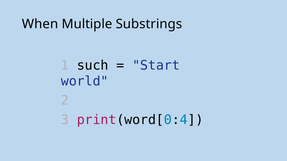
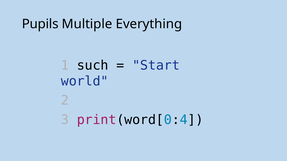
When: When -> Pupils
Substrings: Substrings -> Everything
